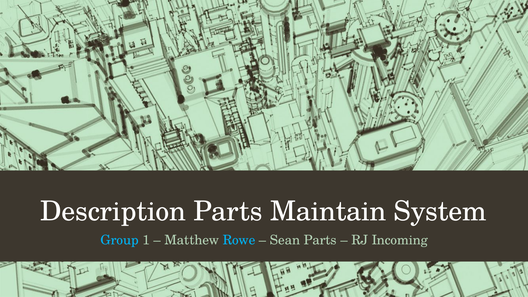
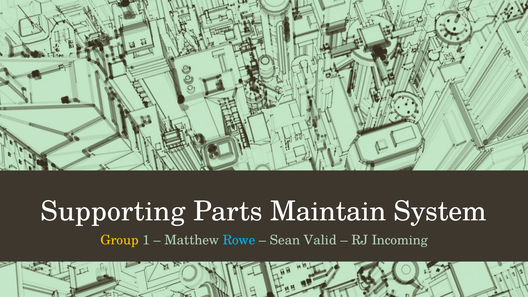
Description: Description -> Supporting
Group colour: light blue -> yellow
Sean Parts: Parts -> Valid
